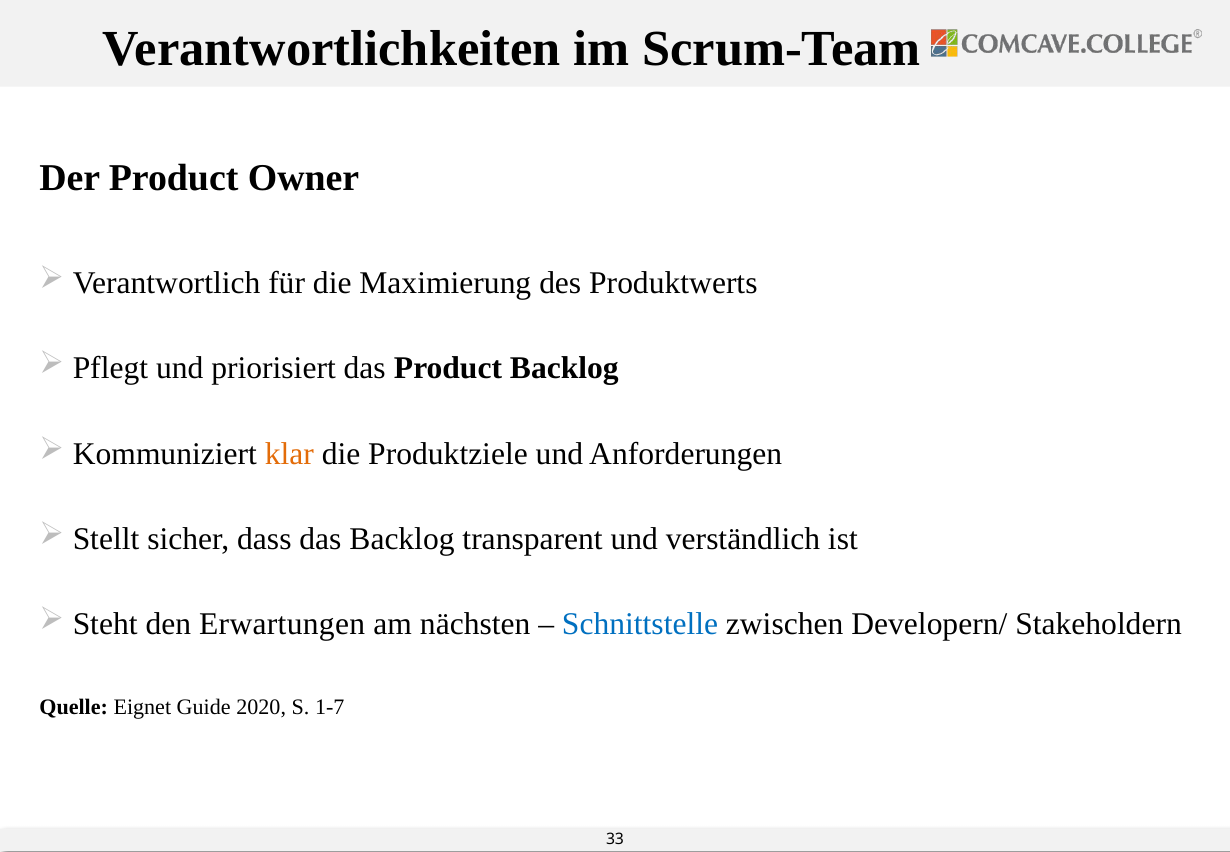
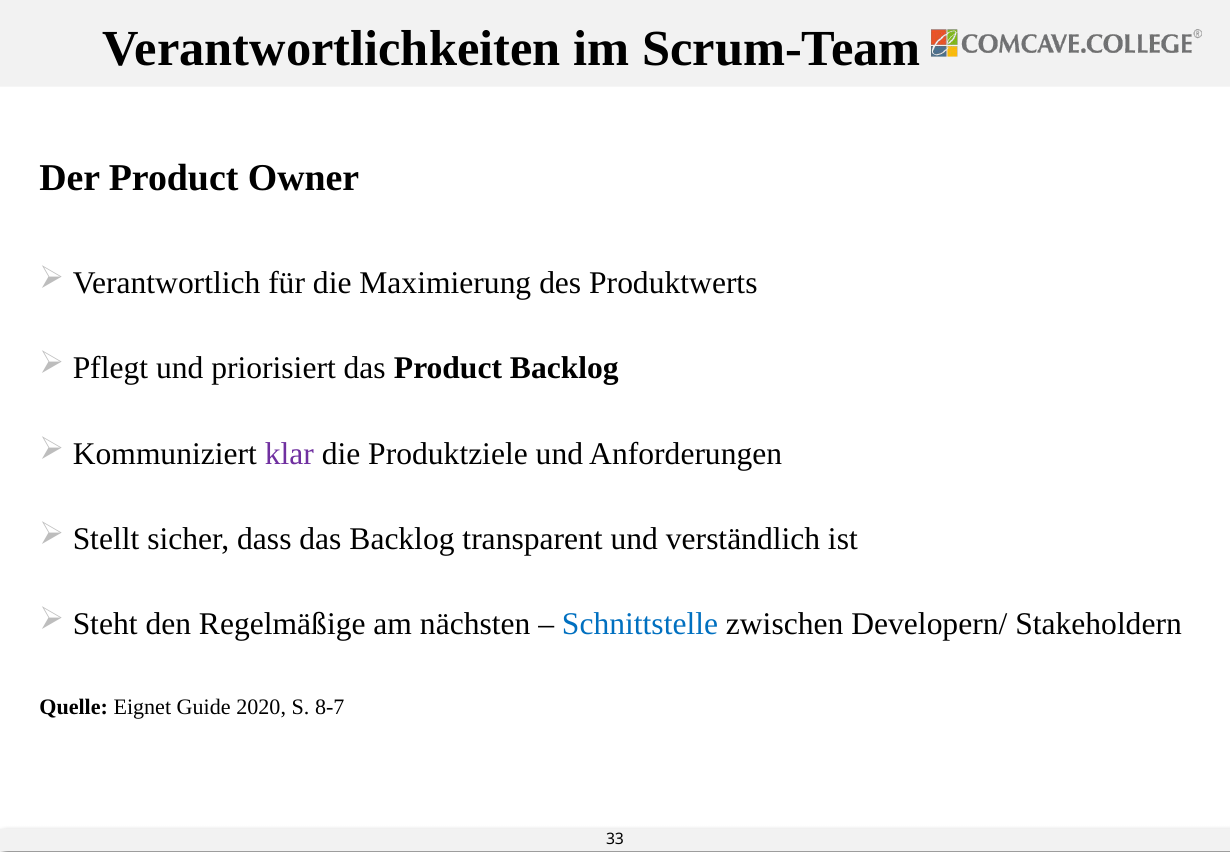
klar colour: orange -> purple
Erwartungen: Erwartungen -> Regelmäßige
1-7: 1-7 -> 8-7
